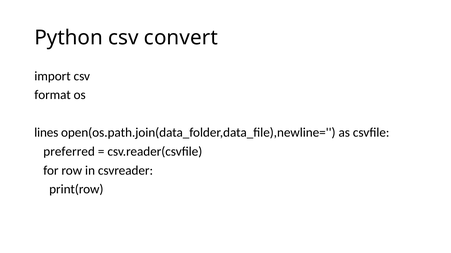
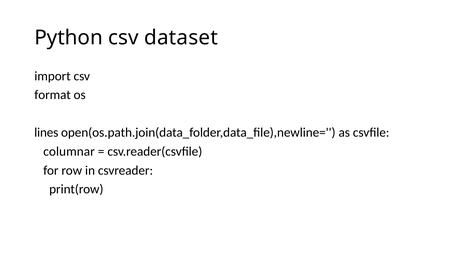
convert: convert -> dataset
preferred: preferred -> columnar
